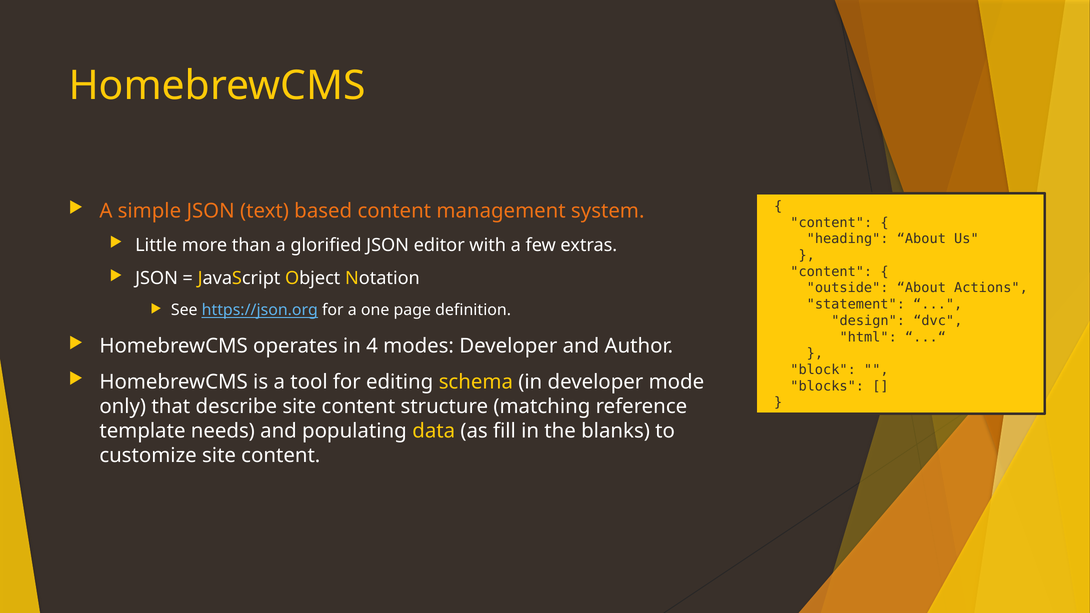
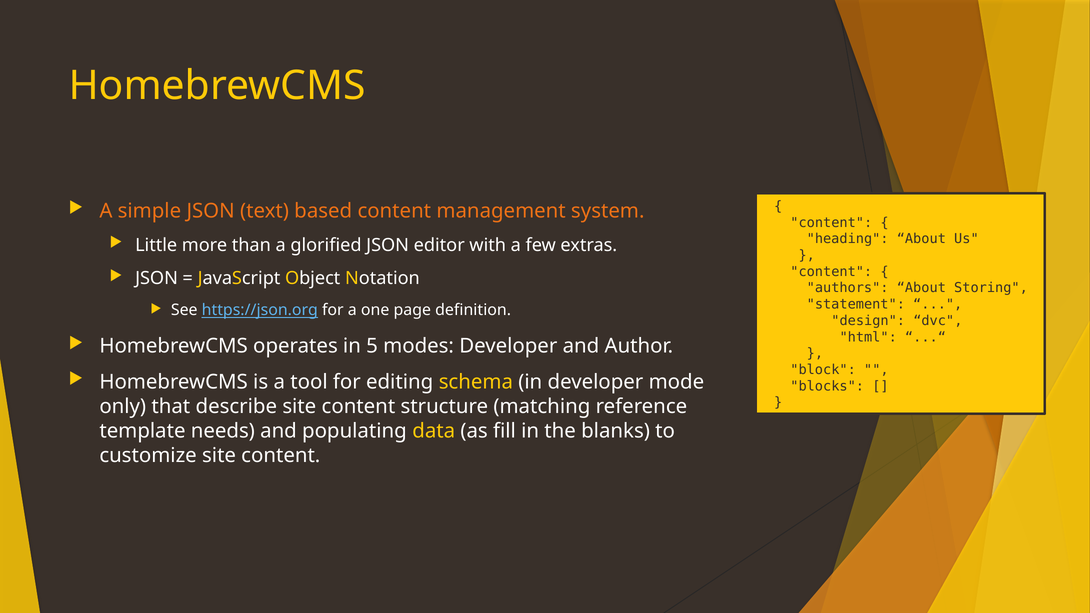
outside: outside -> authors
Actions: Actions -> Storing
4: 4 -> 5
